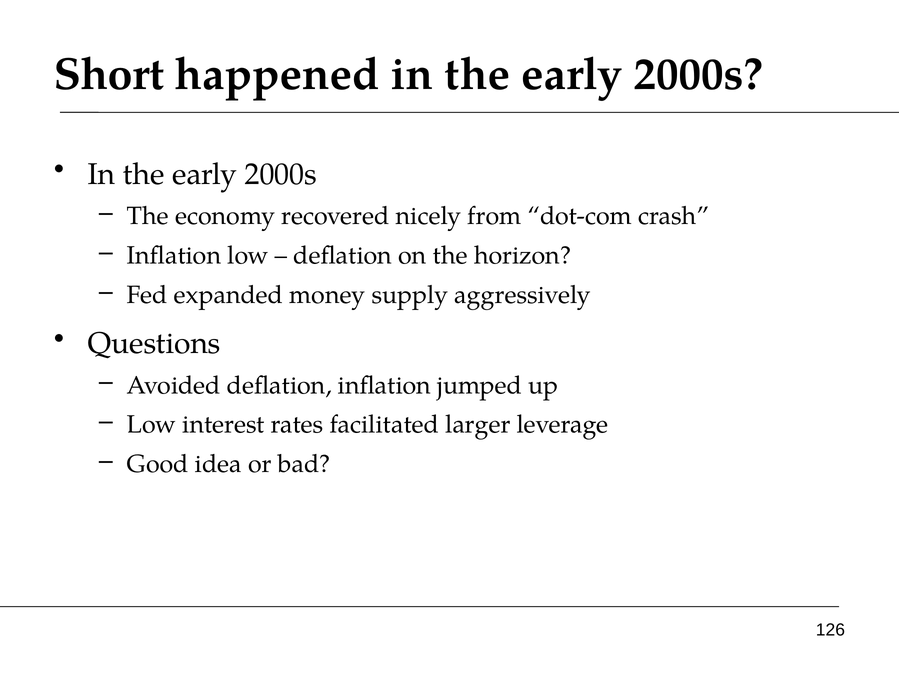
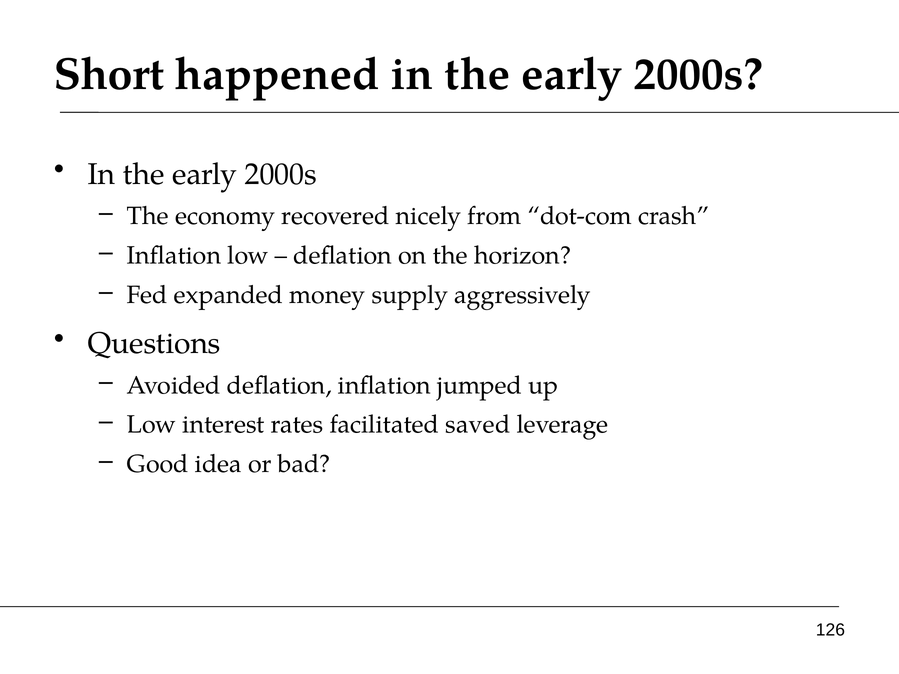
larger: larger -> saved
